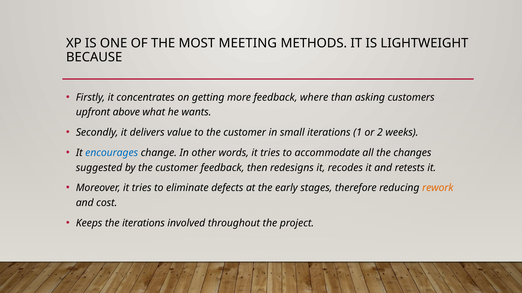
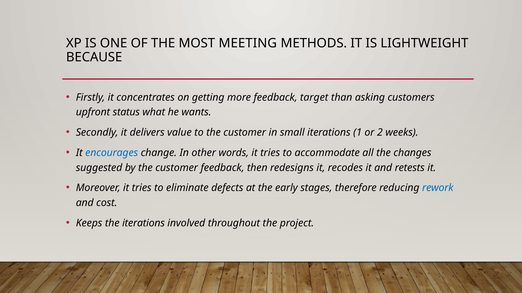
where: where -> target
above: above -> status
rework colour: orange -> blue
